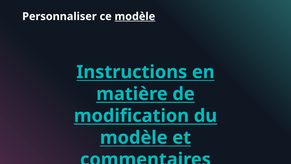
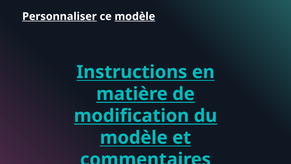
Personnaliser underline: none -> present
